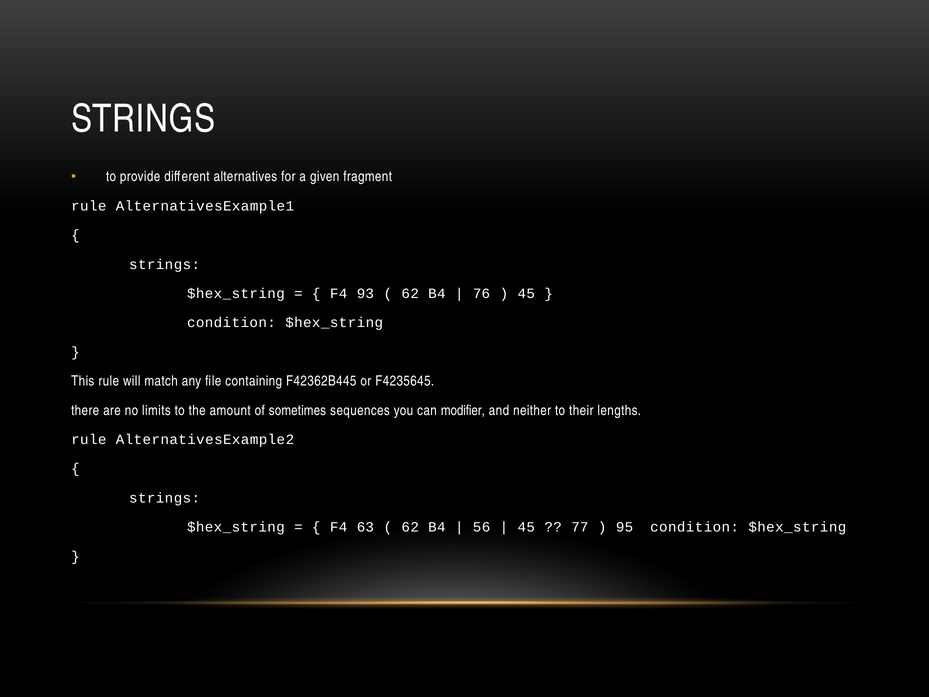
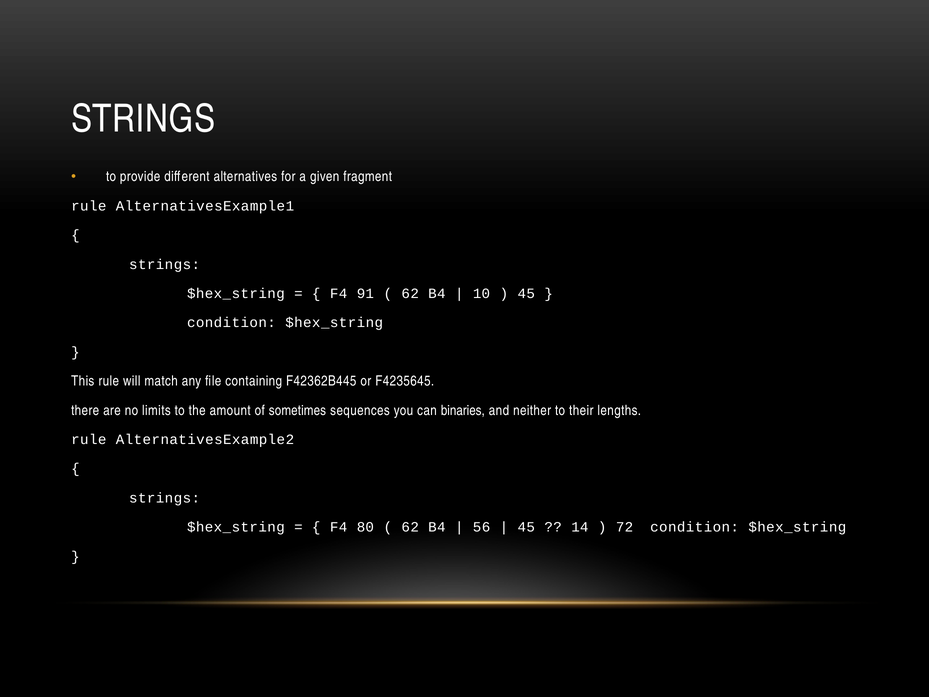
93: 93 -> 91
76: 76 -> 10
modifier: modifier -> binaries
63: 63 -> 80
77: 77 -> 14
95: 95 -> 72
